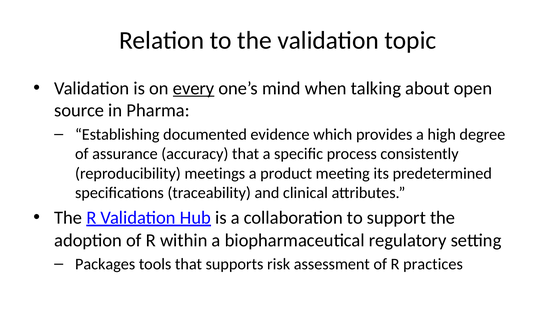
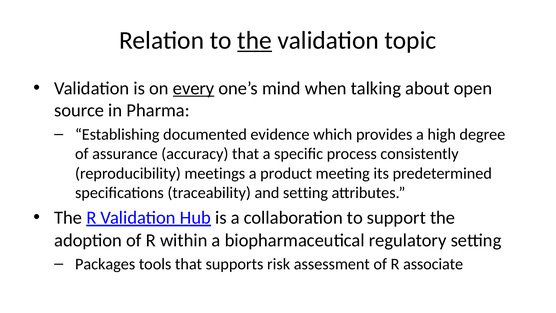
the at (255, 40) underline: none -> present
and clinical: clinical -> setting
practices: practices -> associate
